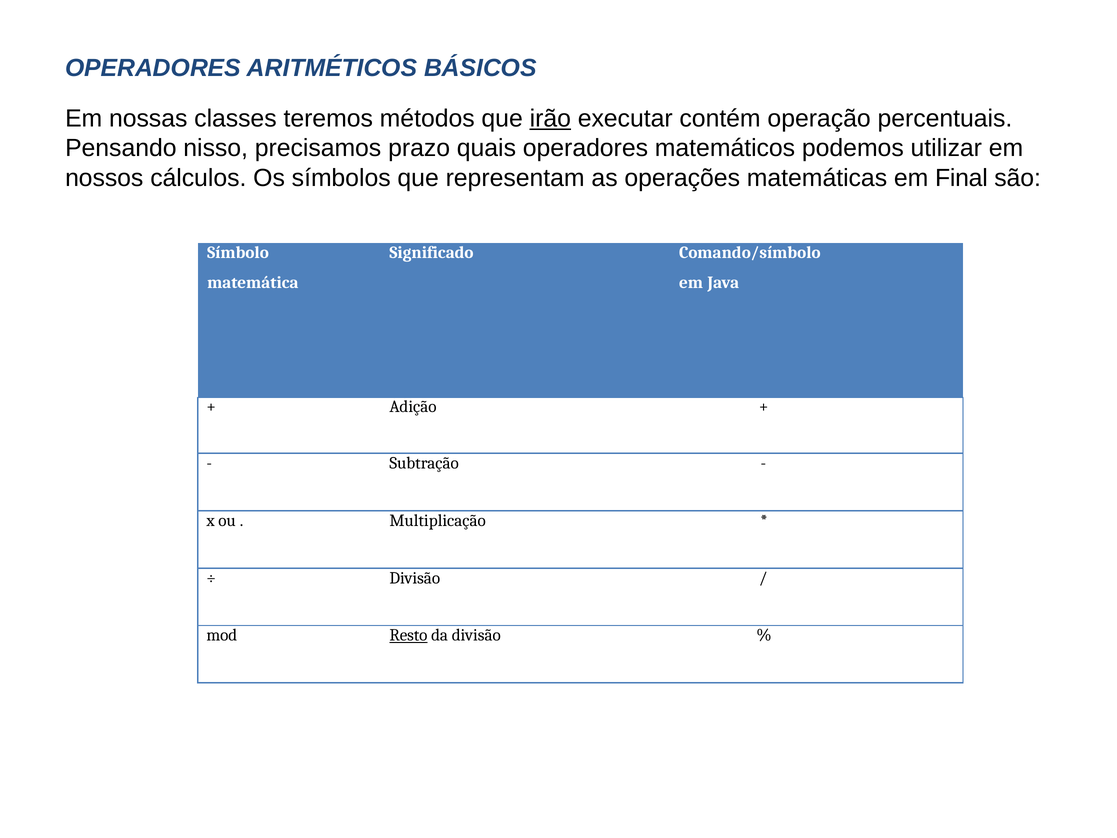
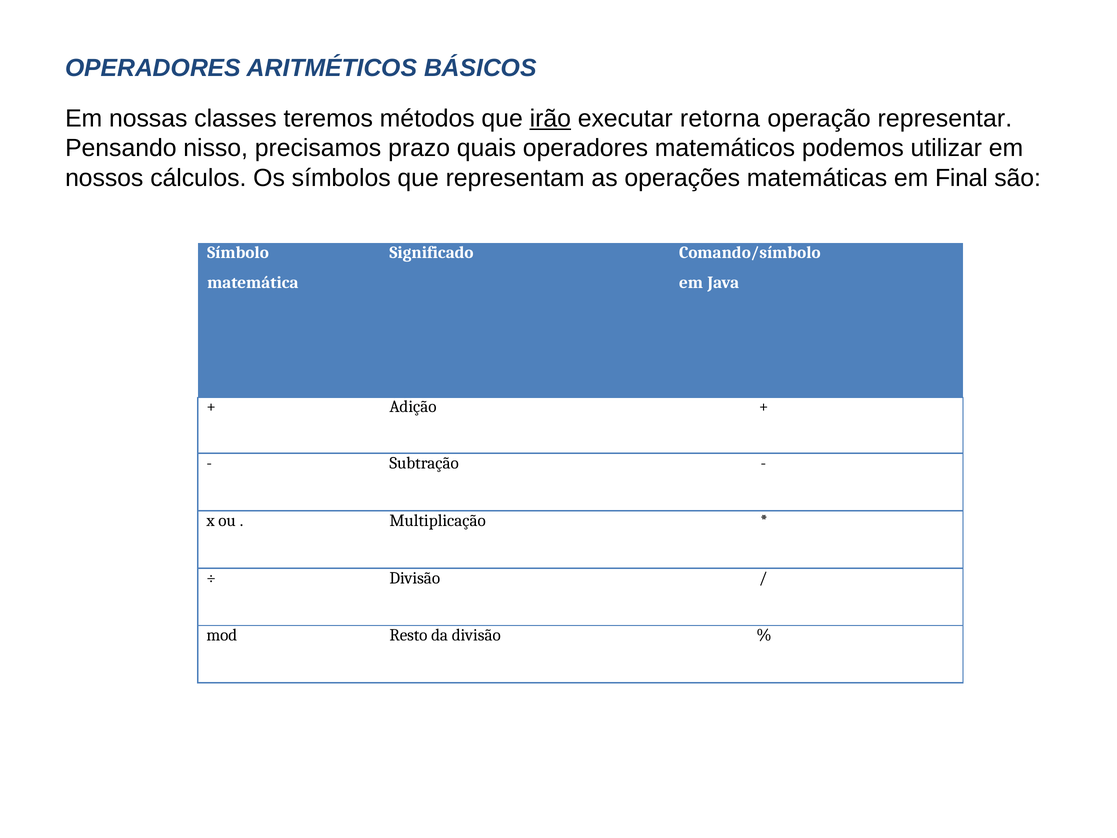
contém: contém -> retorna
percentuais: percentuais -> representar
Resto underline: present -> none
